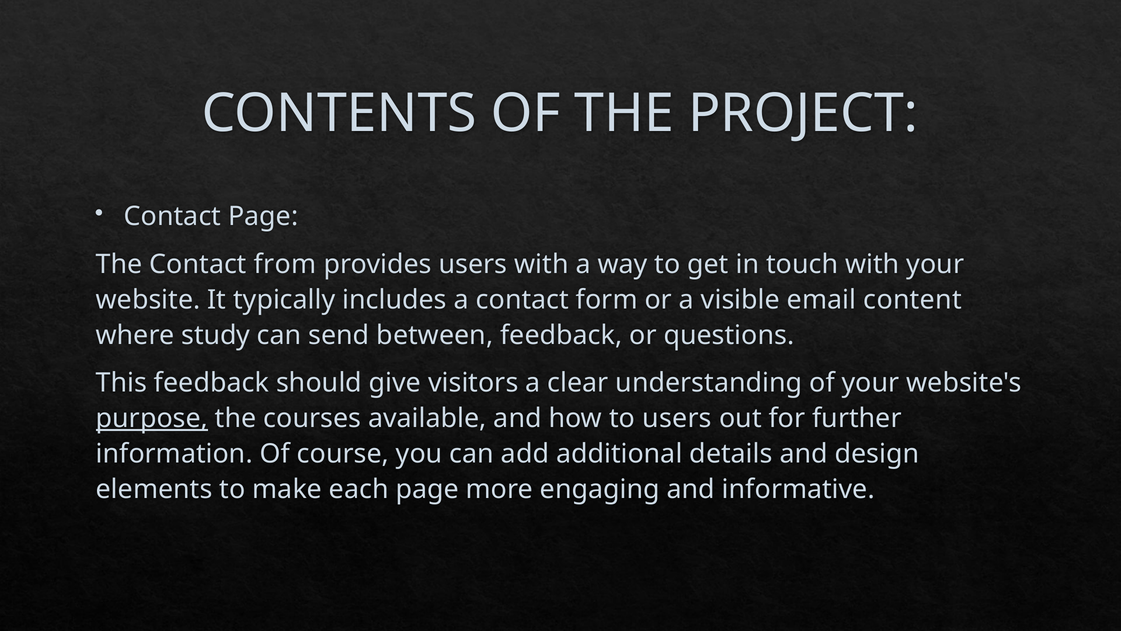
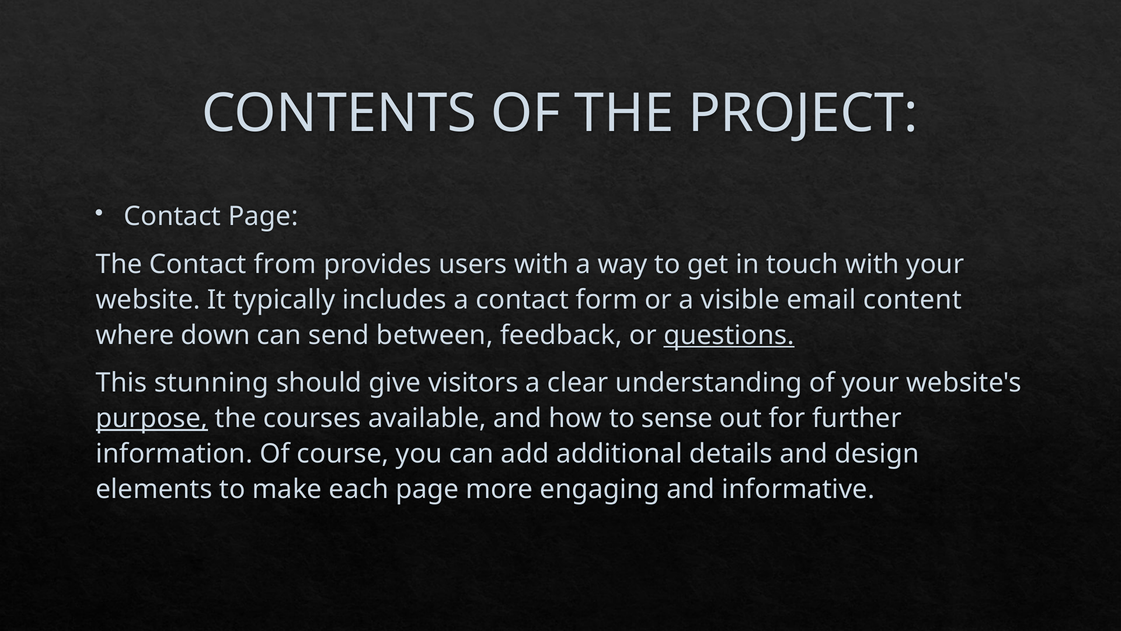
study: study -> down
questions underline: none -> present
This feedback: feedback -> stunning
to users: users -> sense
